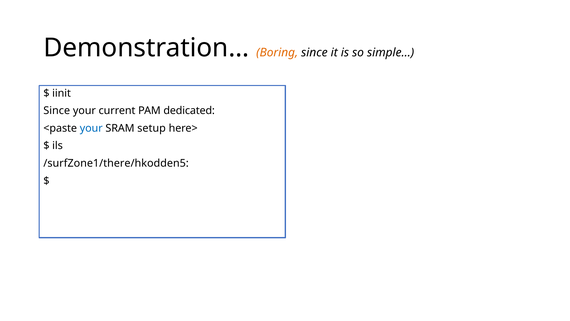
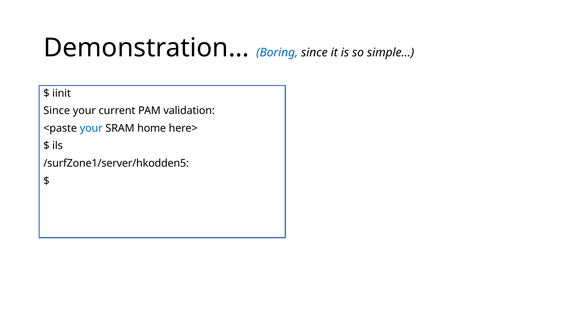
Boring colour: orange -> blue
dedicated: dedicated -> validation
setup: setup -> home
/surfZone1/there/hkodden5: /surfZone1/there/hkodden5 -> /surfZone1/server/hkodden5
